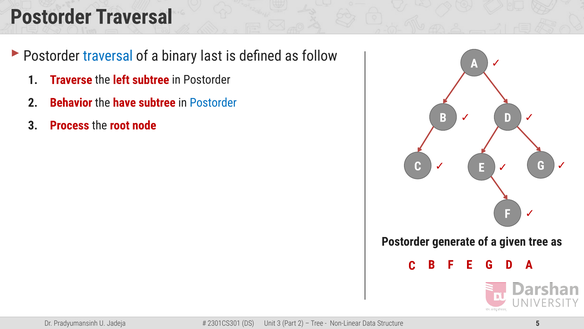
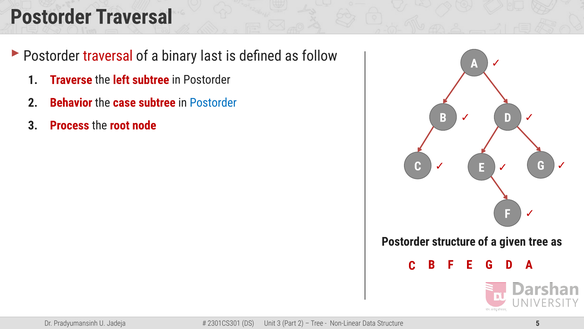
traversal at (108, 56) colour: blue -> red
have: have -> case
Postorder generate: generate -> structure
